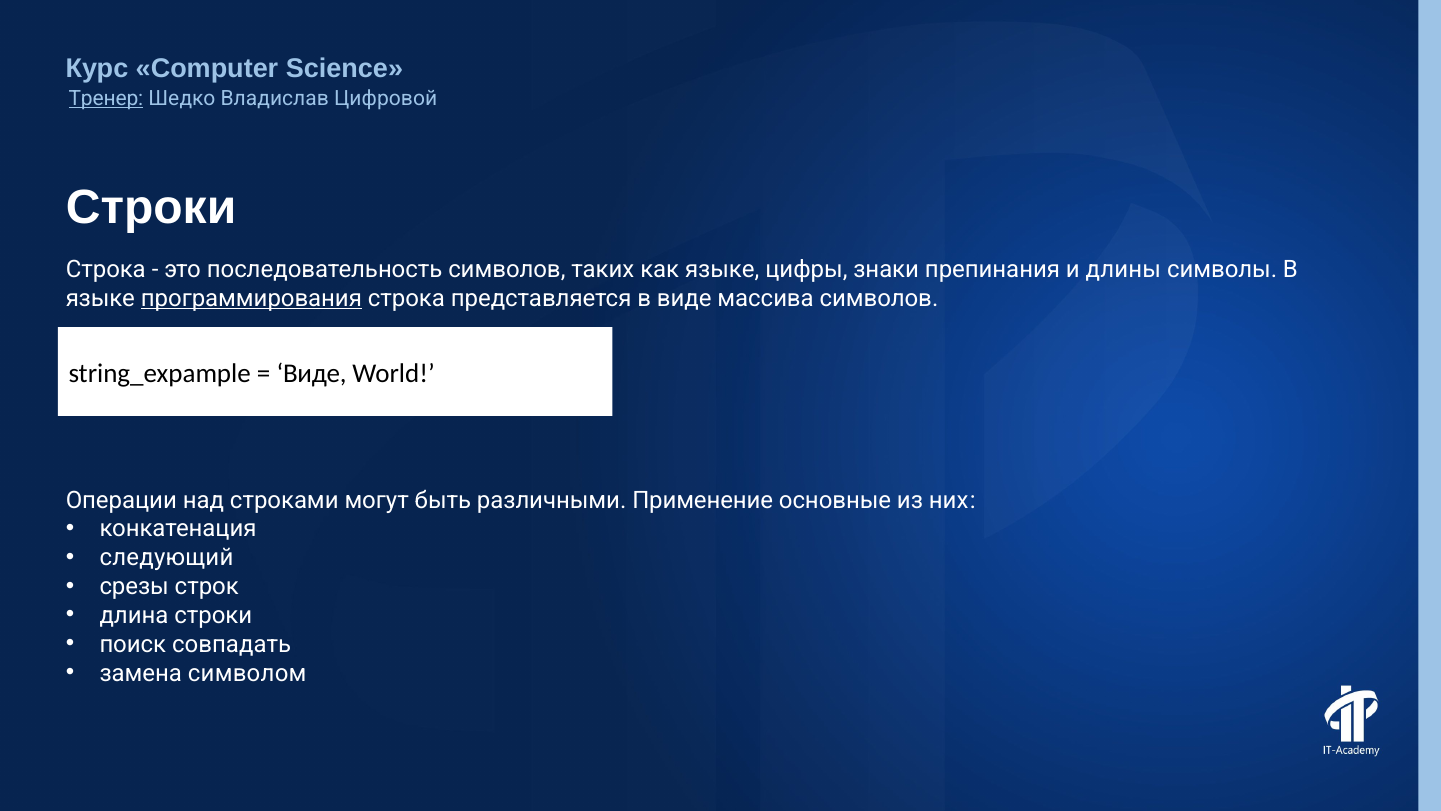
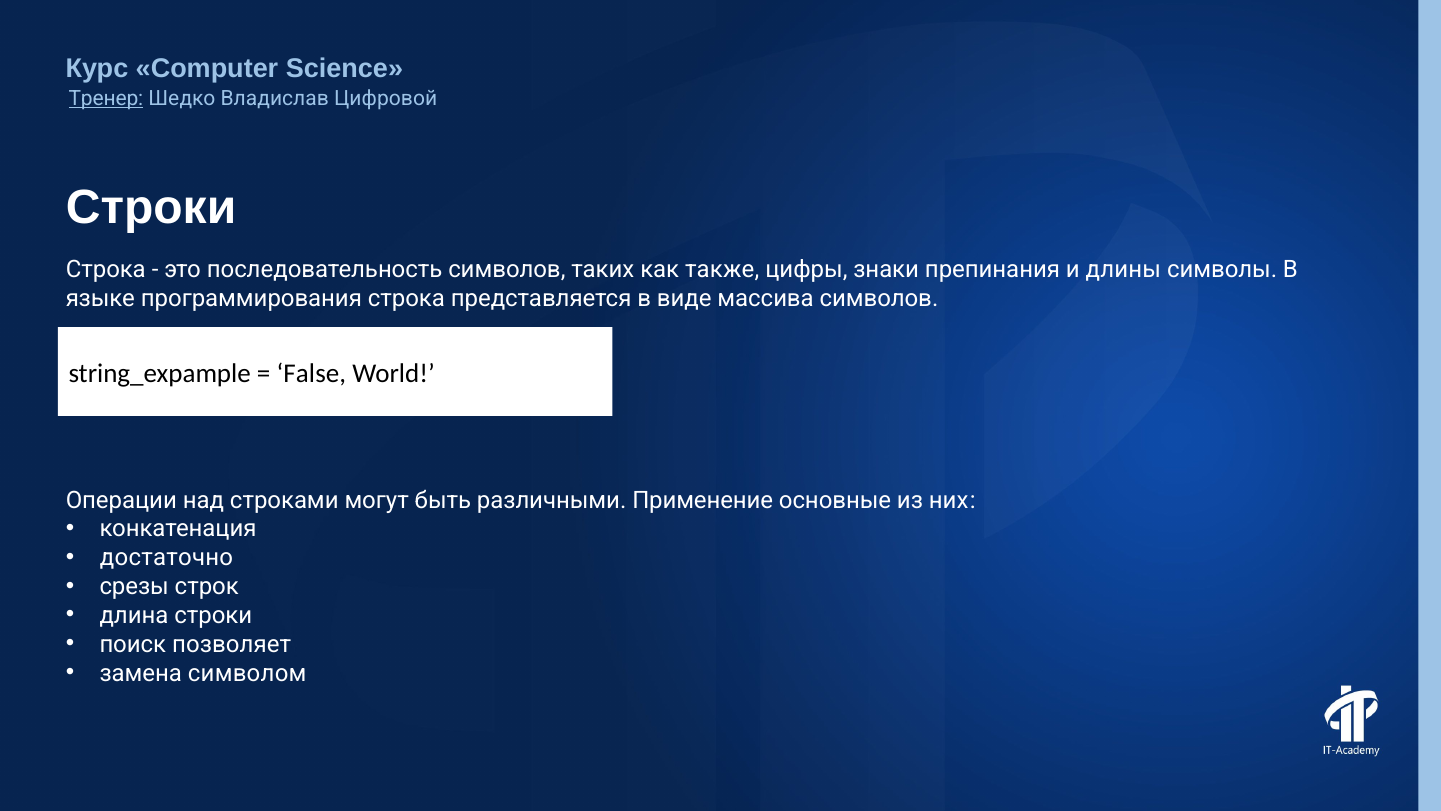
как языке: языке -> также
программирования underline: present -> none
Виде at (312, 373): Виде -> False
следующий: следующий -> достаточно
совпадать: совпадать -> позволяет
